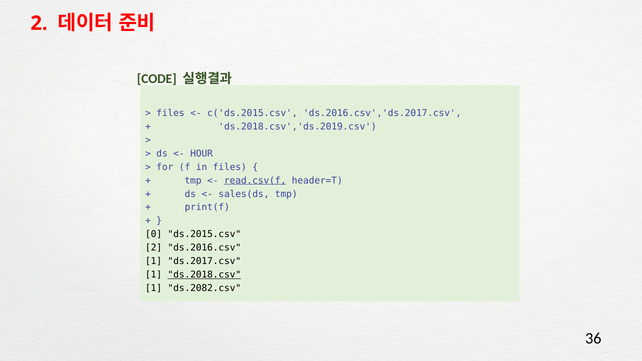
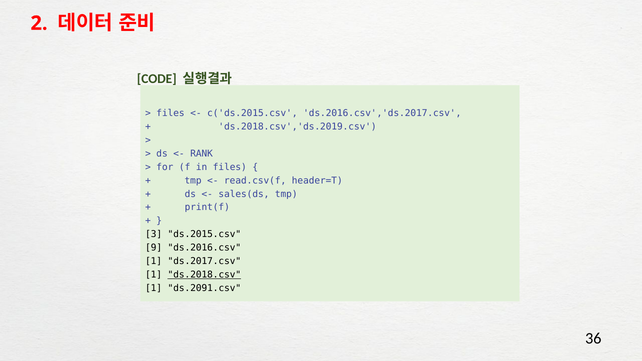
HOUR: HOUR -> RANK
read.csv(f underline: present -> none
0: 0 -> 3
2 at (154, 248): 2 -> 9
ds.2082.csv: ds.2082.csv -> ds.2091.csv
